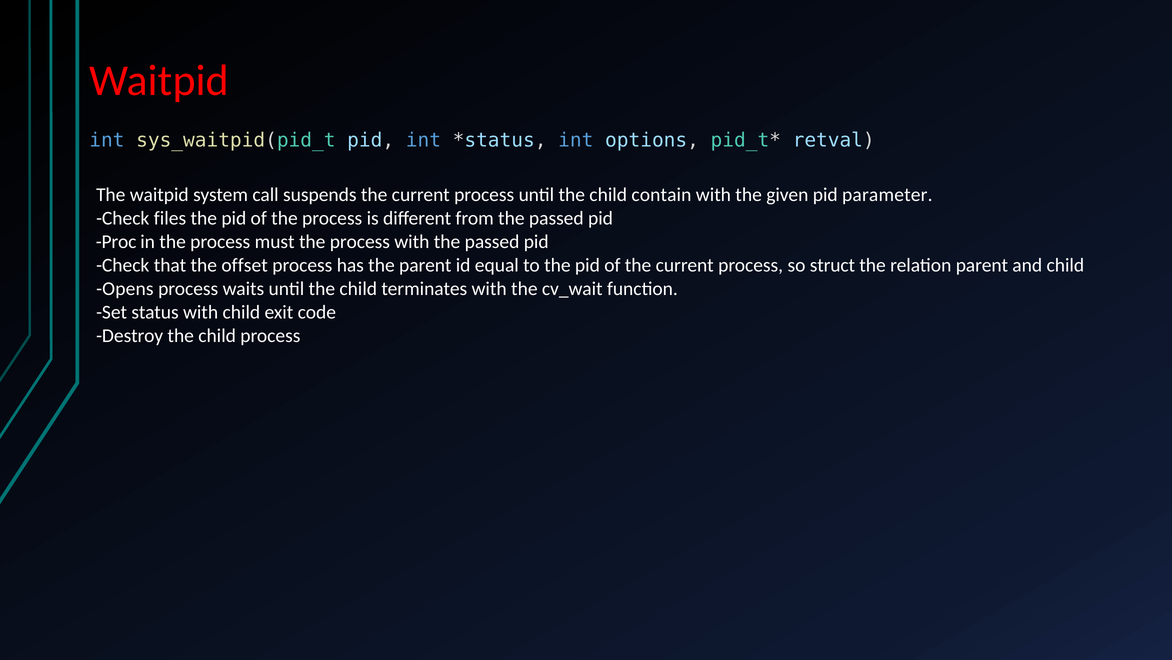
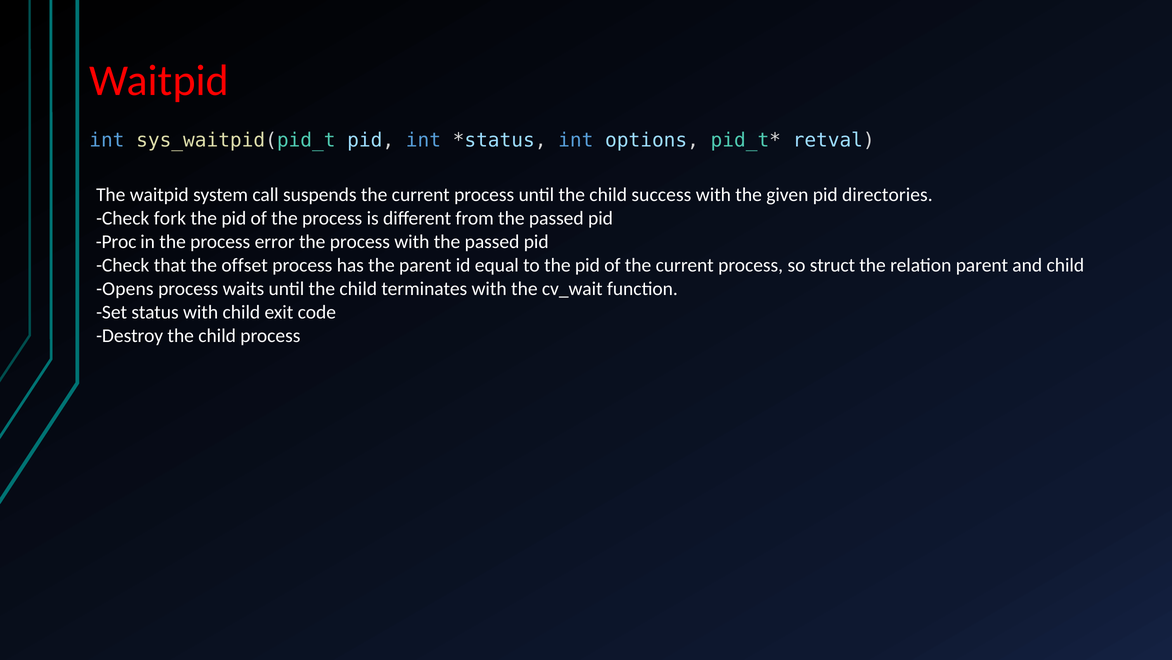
contain: contain -> success
parameter: parameter -> directories
files: files -> fork
must: must -> error
